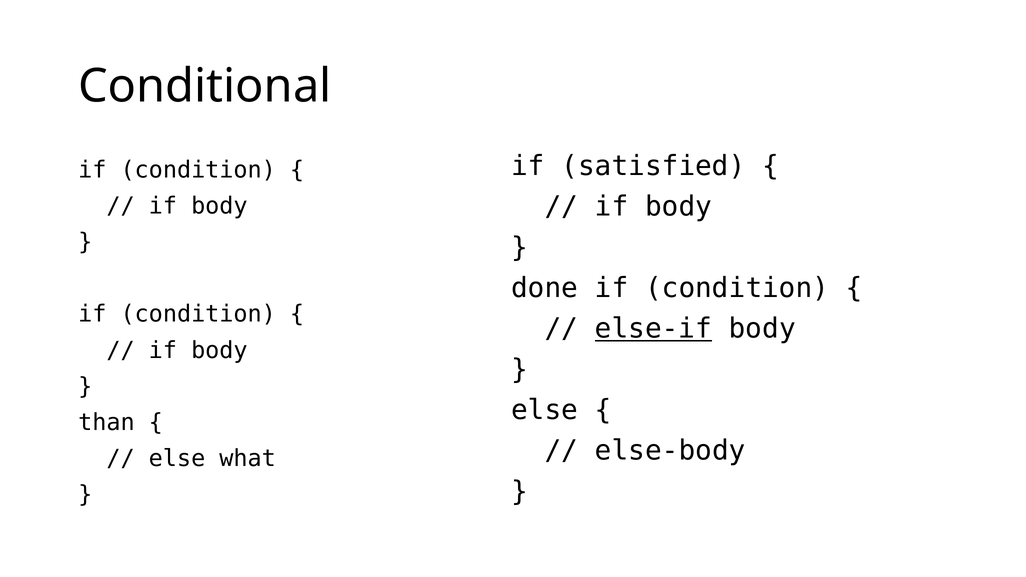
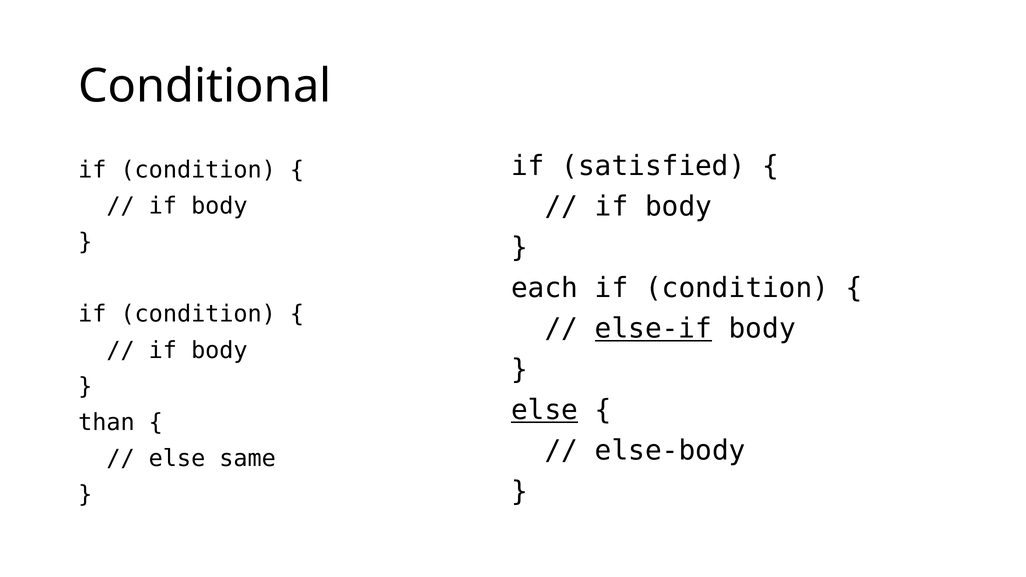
done: done -> each
else at (545, 410) underline: none -> present
what: what -> same
